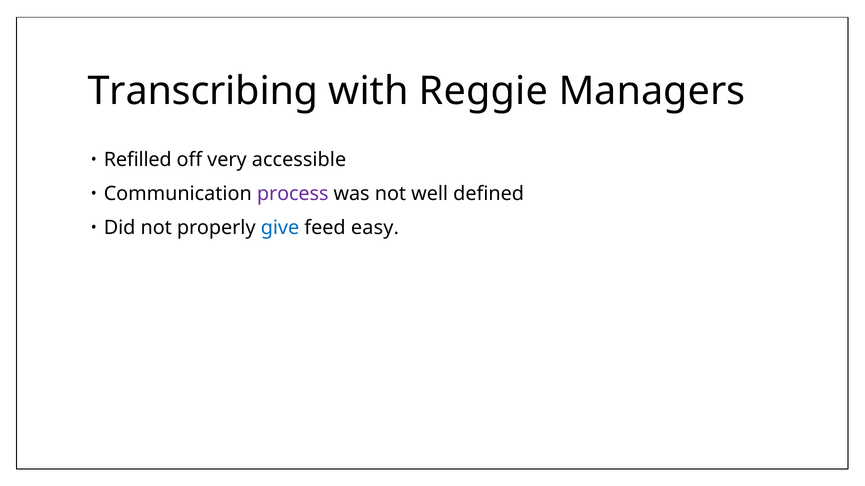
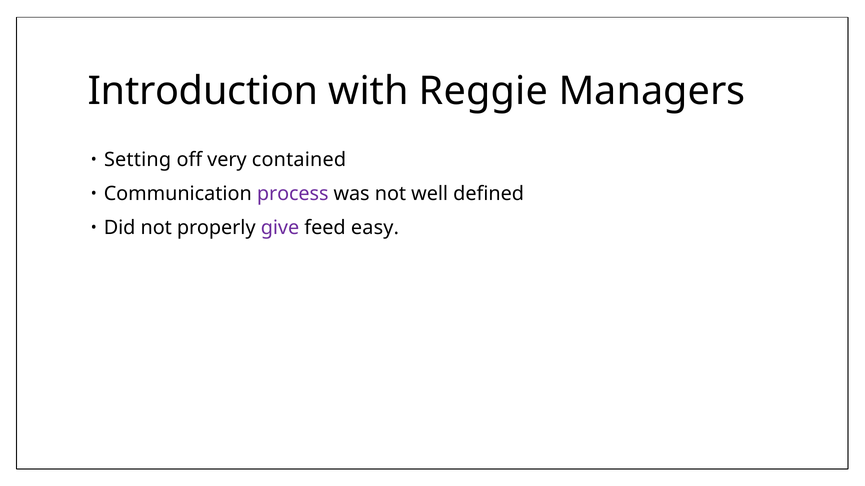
Transcribing: Transcribing -> Introduction
Refilled: Refilled -> Setting
accessible: accessible -> contained
give colour: blue -> purple
